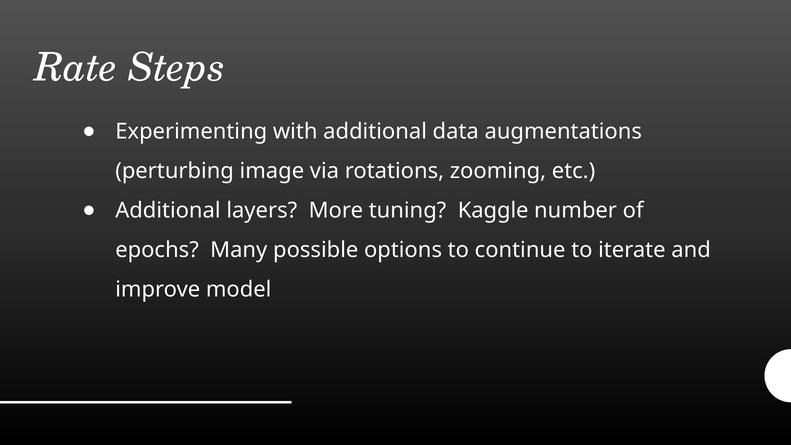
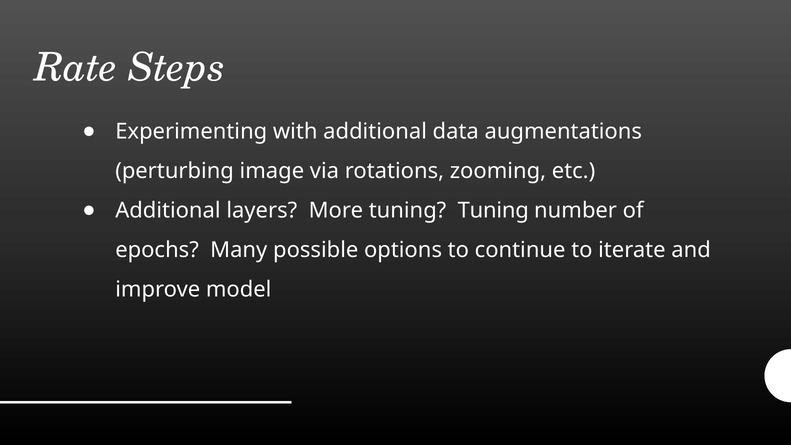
tuning Kaggle: Kaggle -> Tuning
